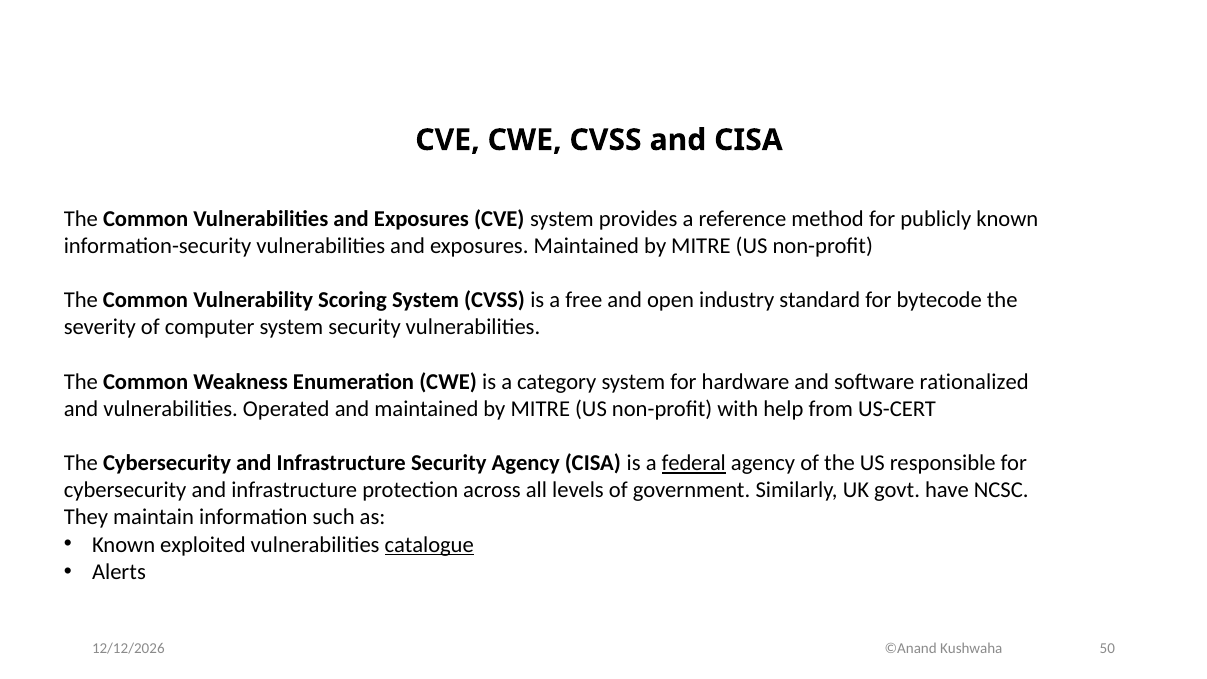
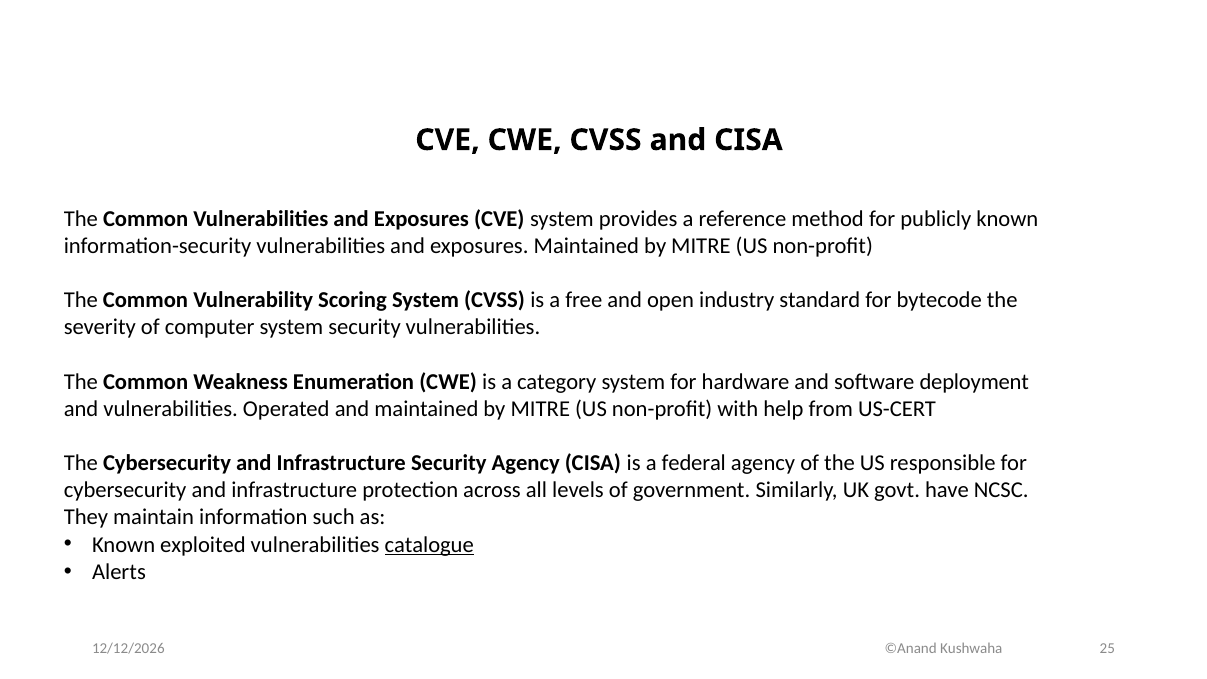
rationalized: rationalized -> deployment
federal underline: present -> none
50: 50 -> 25
